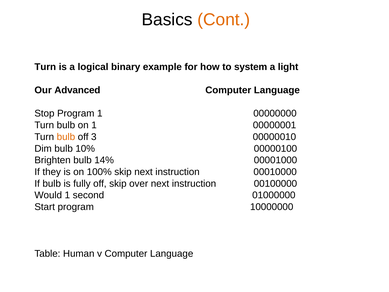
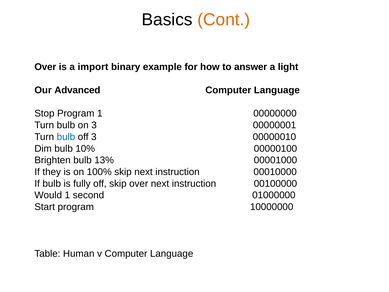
Turn at (45, 67): Turn -> Over
logical: logical -> import
system: system -> answer
on 1: 1 -> 3
bulb at (66, 137) colour: orange -> blue
14%: 14% -> 13%
